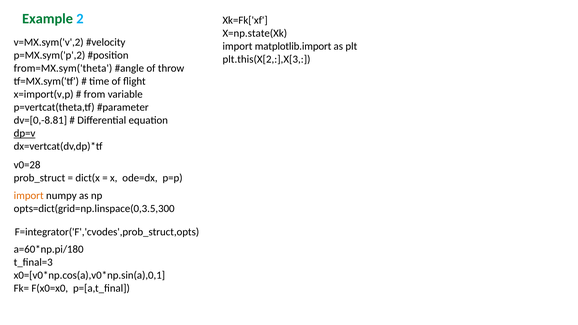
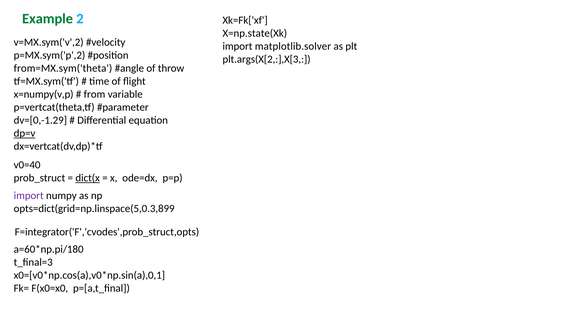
matplotlib.import: matplotlib.import -> matplotlib.solver
plt.this(X[2,:],X[3: plt.this(X[2,:],X[3 -> plt.args(X[2,:],X[3
x=import(v,p: x=import(v,p -> x=numpy(v,p
dv=[0,-8.81: dv=[0,-8.81 -> dv=[0,-1.29
v0=28: v0=28 -> v0=40
dict(x underline: none -> present
import at (29, 196) colour: orange -> purple
opts=dict(grid=np.linspace(0,3.5,300: opts=dict(grid=np.linspace(0,3.5,300 -> opts=dict(grid=np.linspace(5,0.3,899
